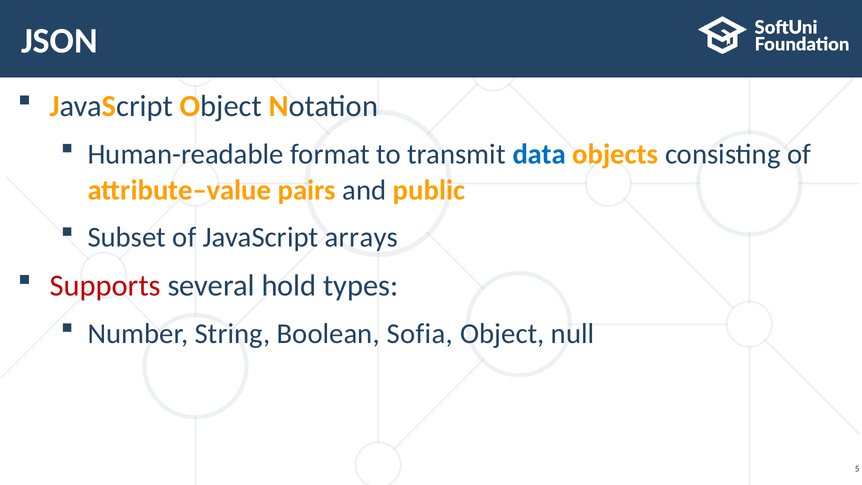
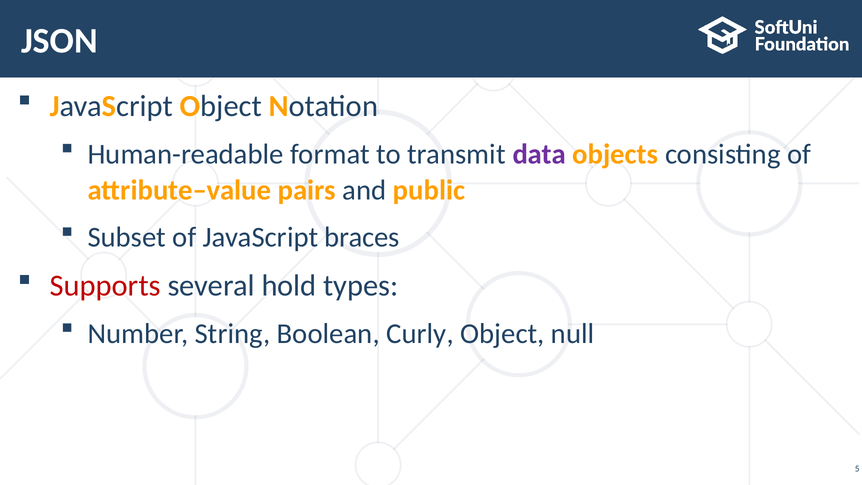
data colour: blue -> purple
arrays: arrays -> braces
Sofia: Sofia -> Curly
